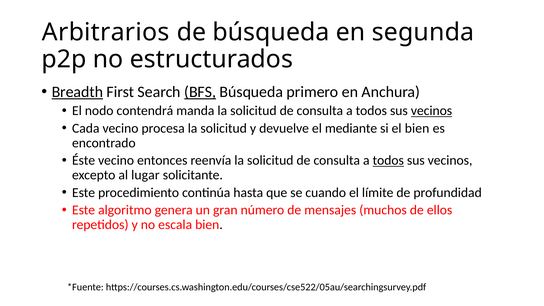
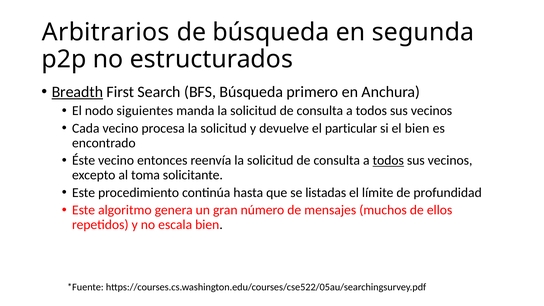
BFS underline: present -> none
contendrá: contendrá -> siguientes
vecinos at (432, 111) underline: present -> none
mediante: mediante -> particular
lugar: lugar -> toma
cuando: cuando -> listadas
